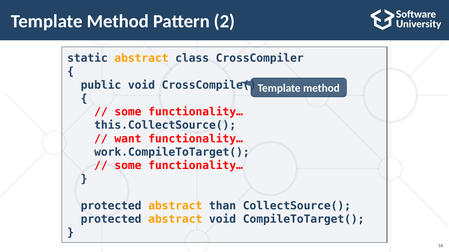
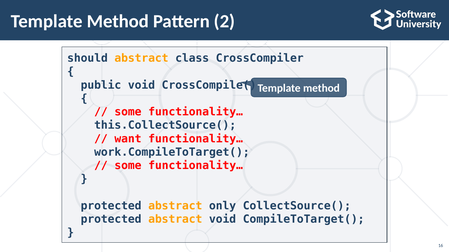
static: static -> should
than: than -> only
